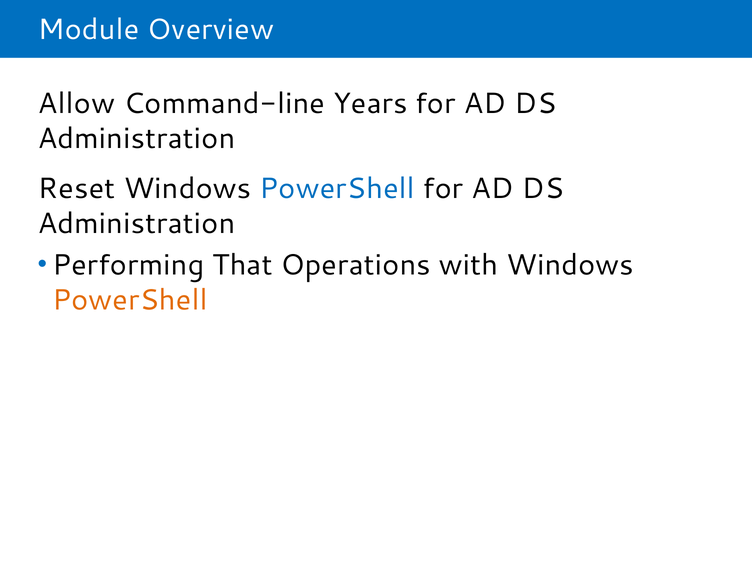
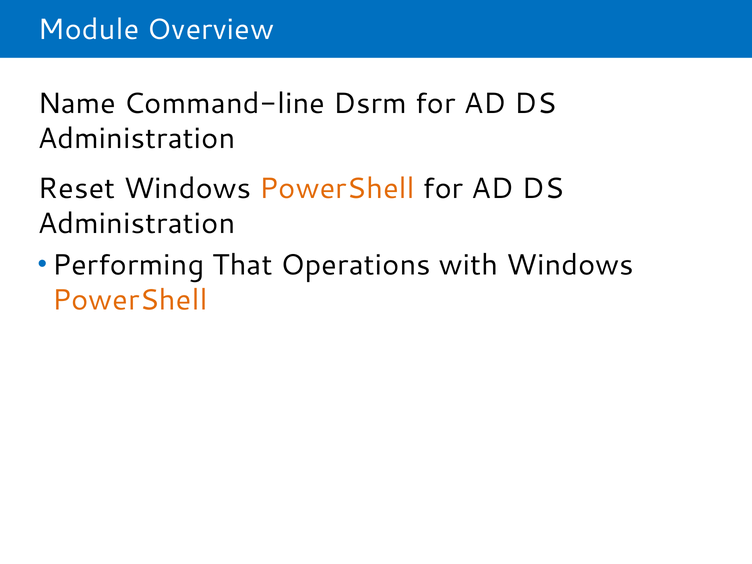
Allow: Allow -> Name
Years: Years -> Dsrm
PowerShell at (337, 189) colour: blue -> orange
